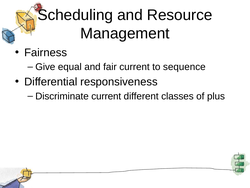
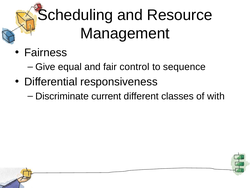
fair current: current -> control
plus: plus -> with
